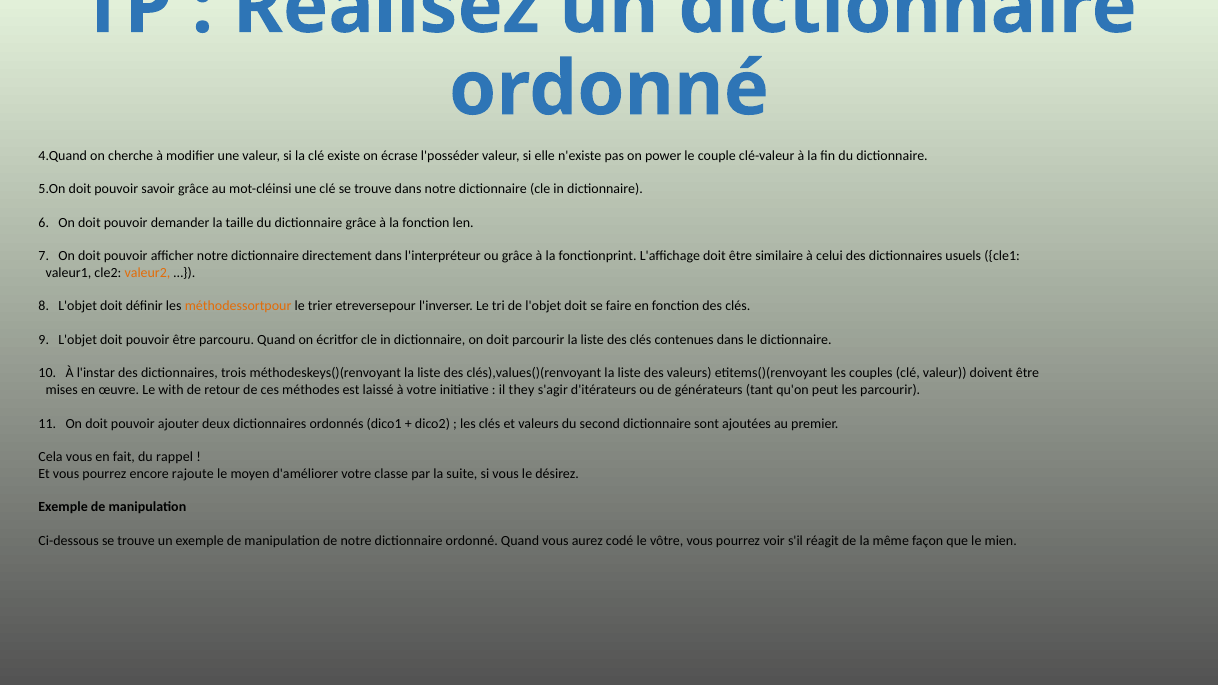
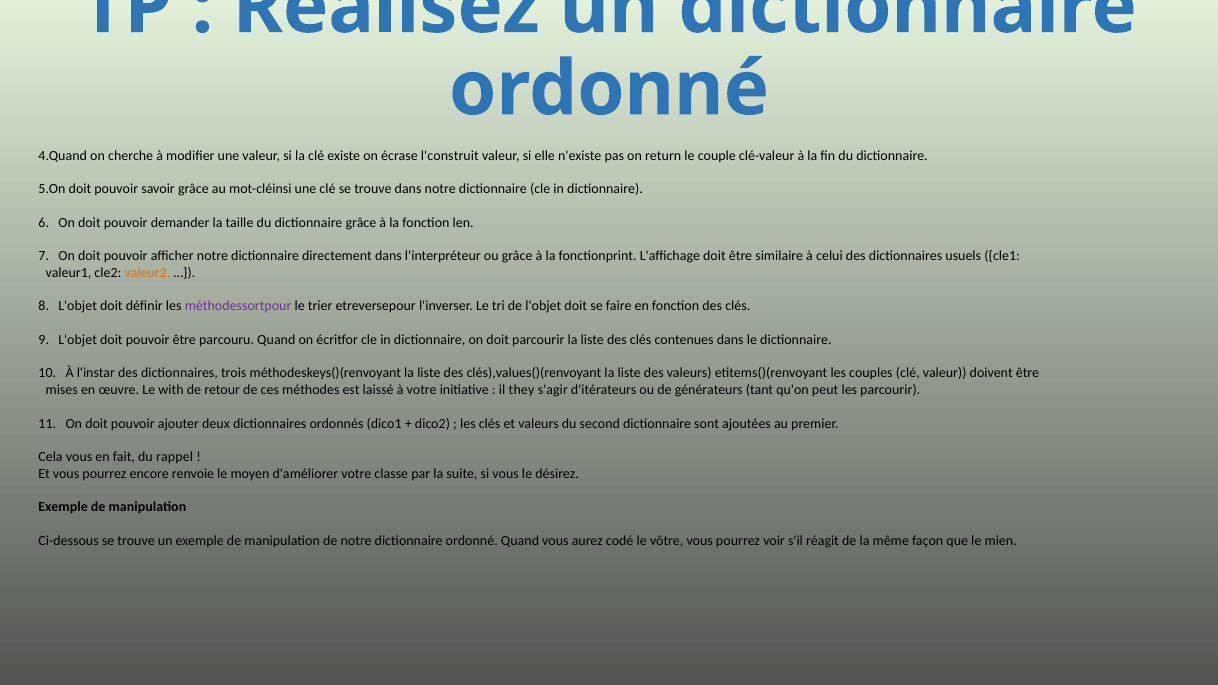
l'posséder: l'posséder -> l'construit
power: power -> return
méthodessortpour colour: orange -> purple
rajoute: rajoute -> renvoie
